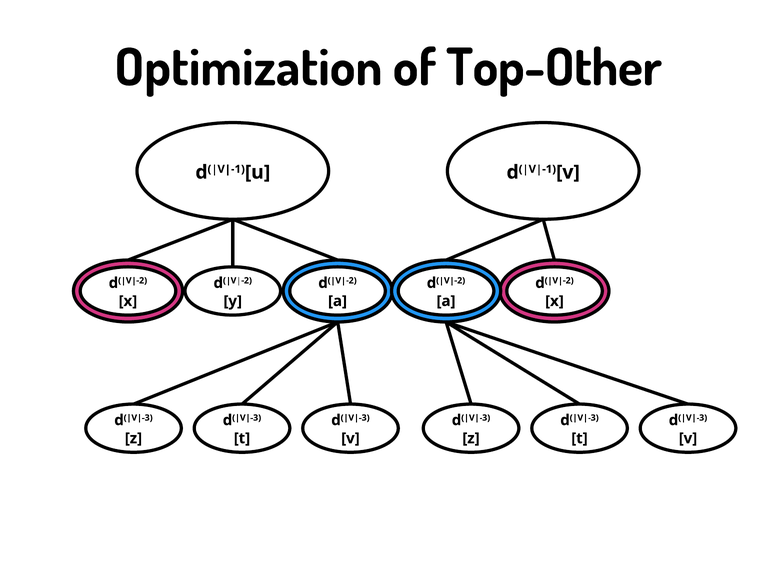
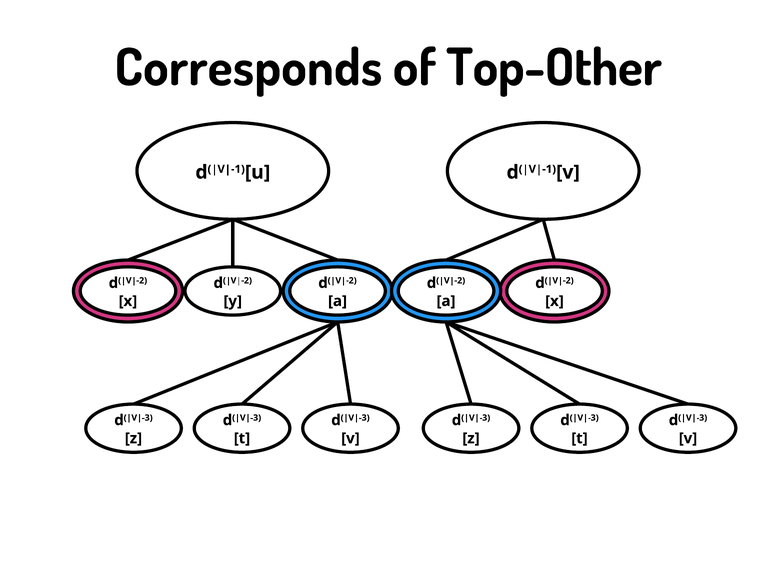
Optimization: Optimization -> Corresponds
